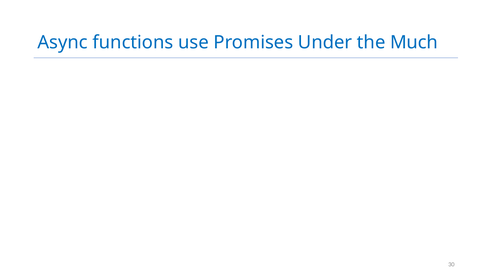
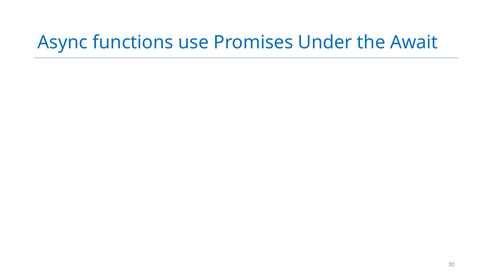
Much: Much -> Await
